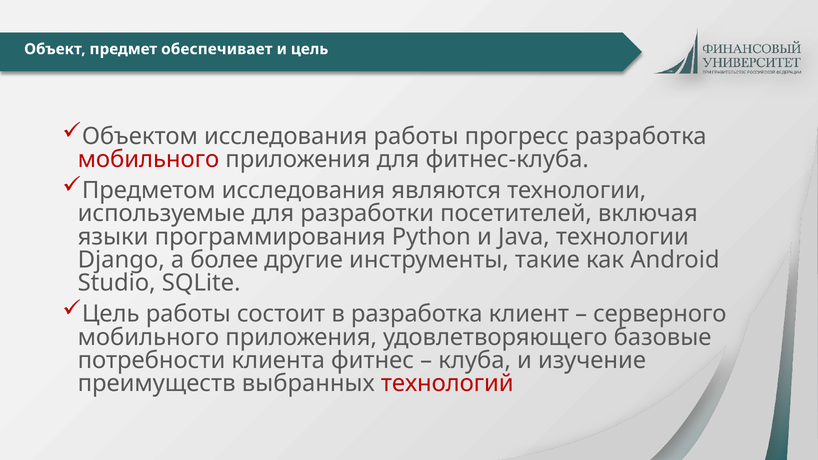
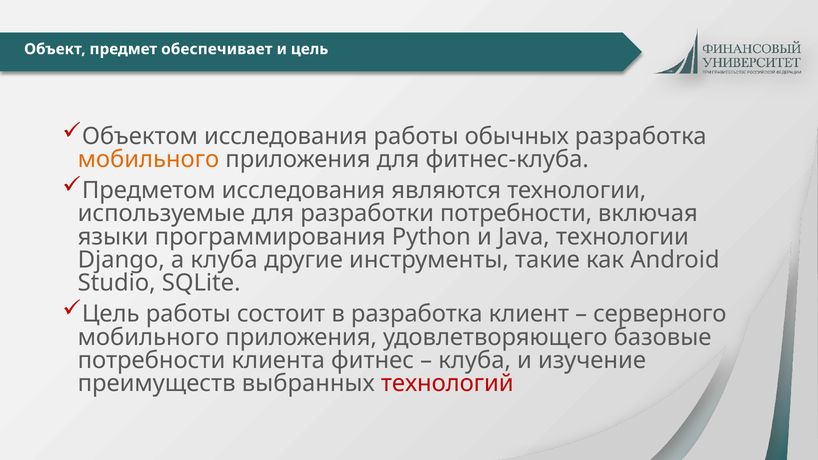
прогресс: прогресс -> обычных
мобильного at (148, 159) colour: red -> orange
разработки посетителей: посетителей -> потребности
а более: более -> клуба
